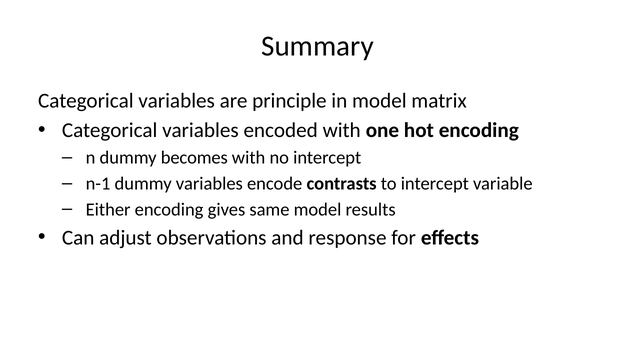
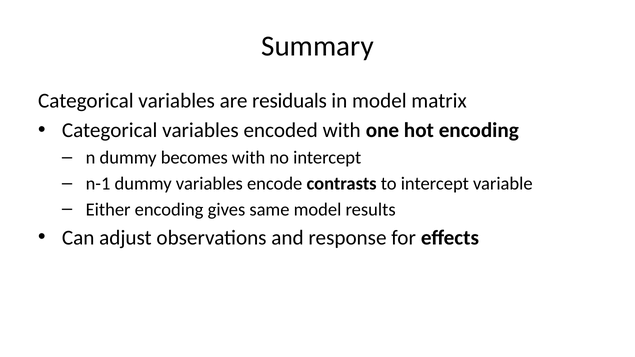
principle: principle -> residuals
